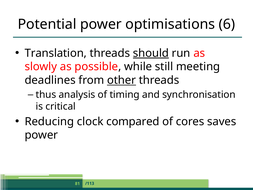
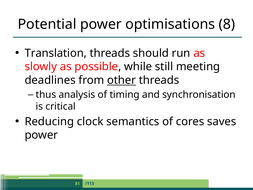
6: 6 -> 8
should underline: present -> none
compared: compared -> semantics
